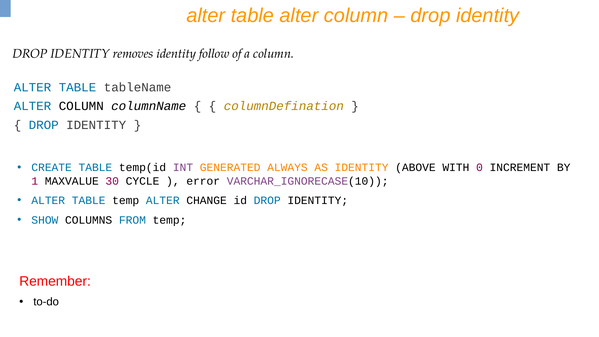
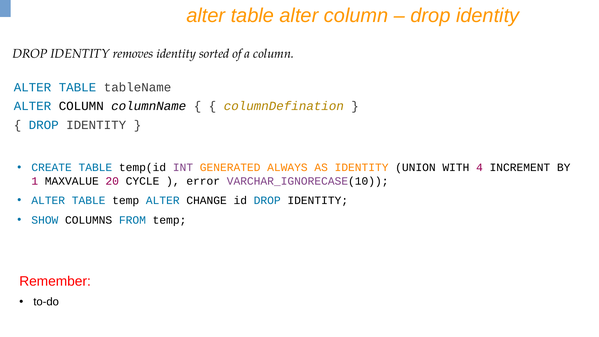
follow: follow -> sorted
ABOVE: ABOVE -> UNION
0: 0 -> 4
30: 30 -> 20
